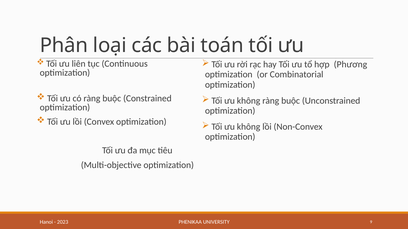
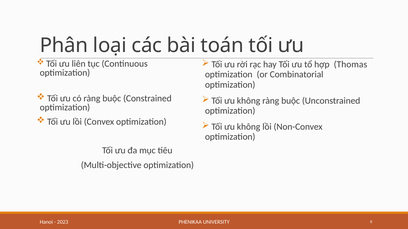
Phương: Phương -> Thomas
